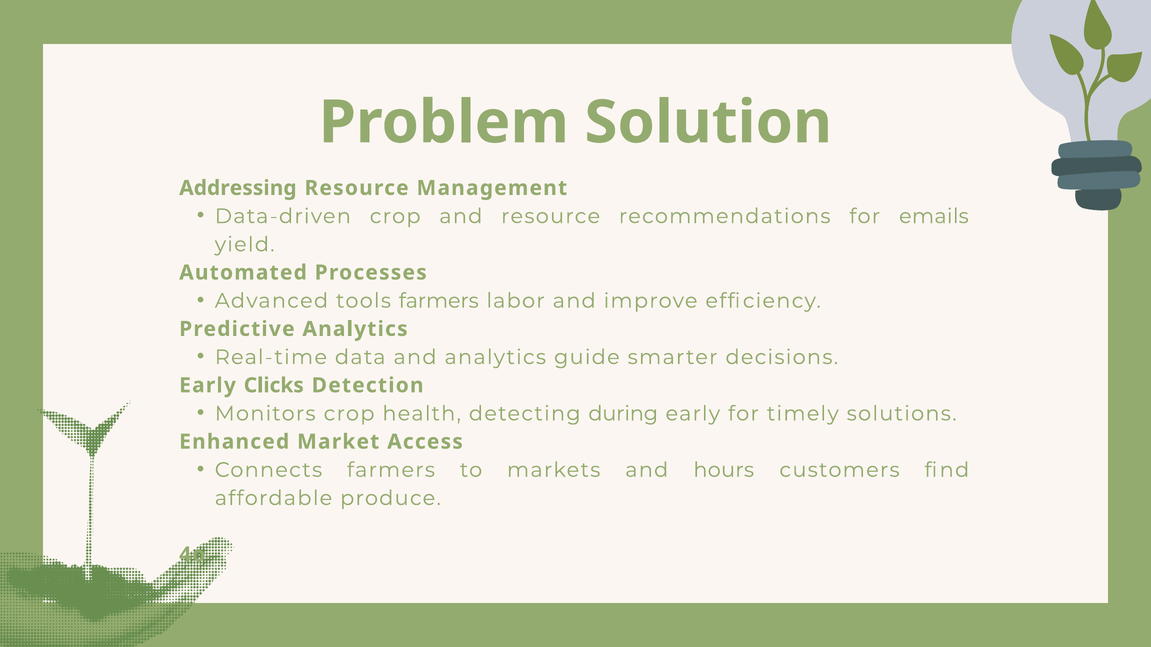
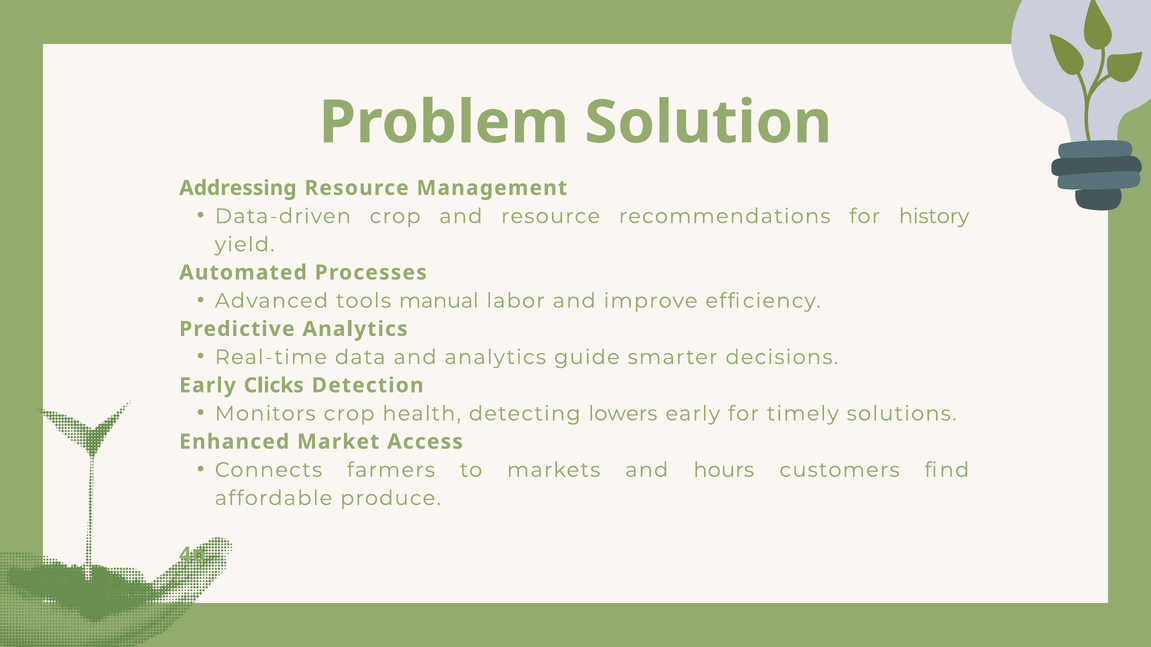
emails: emails -> history
tools farmers: farmers -> manual
during: during -> lowers
